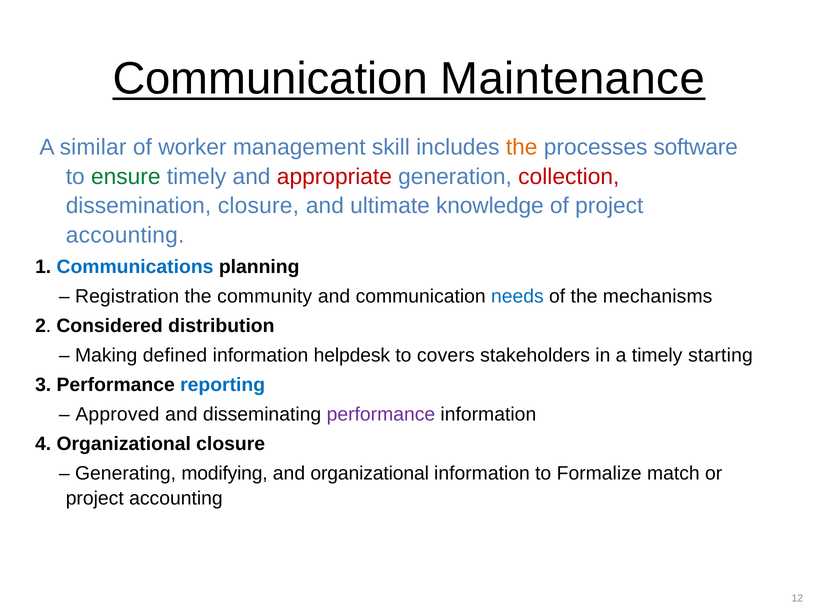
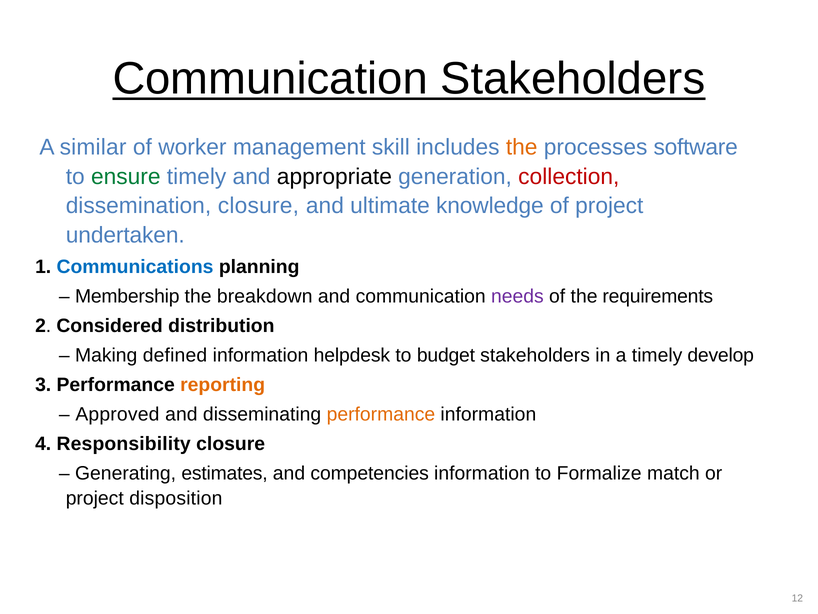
Communication Maintenance: Maintenance -> Stakeholders
appropriate colour: red -> black
accounting at (125, 235): accounting -> undertaken
Registration: Registration -> Membership
community: community -> breakdown
needs colour: blue -> purple
mechanisms: mechanisms -> requirements
covers: covers -> budget
starting: starting -> develop
reporting colour: blue -> orange
performance at (381, 414) colour: purple -> orange
4 Organizational: Organizational -> Responsibility
modifying: modifying -> estimates
and organizational: organizational -> competencies
accounting at (176, 498): accounting -> disposition
